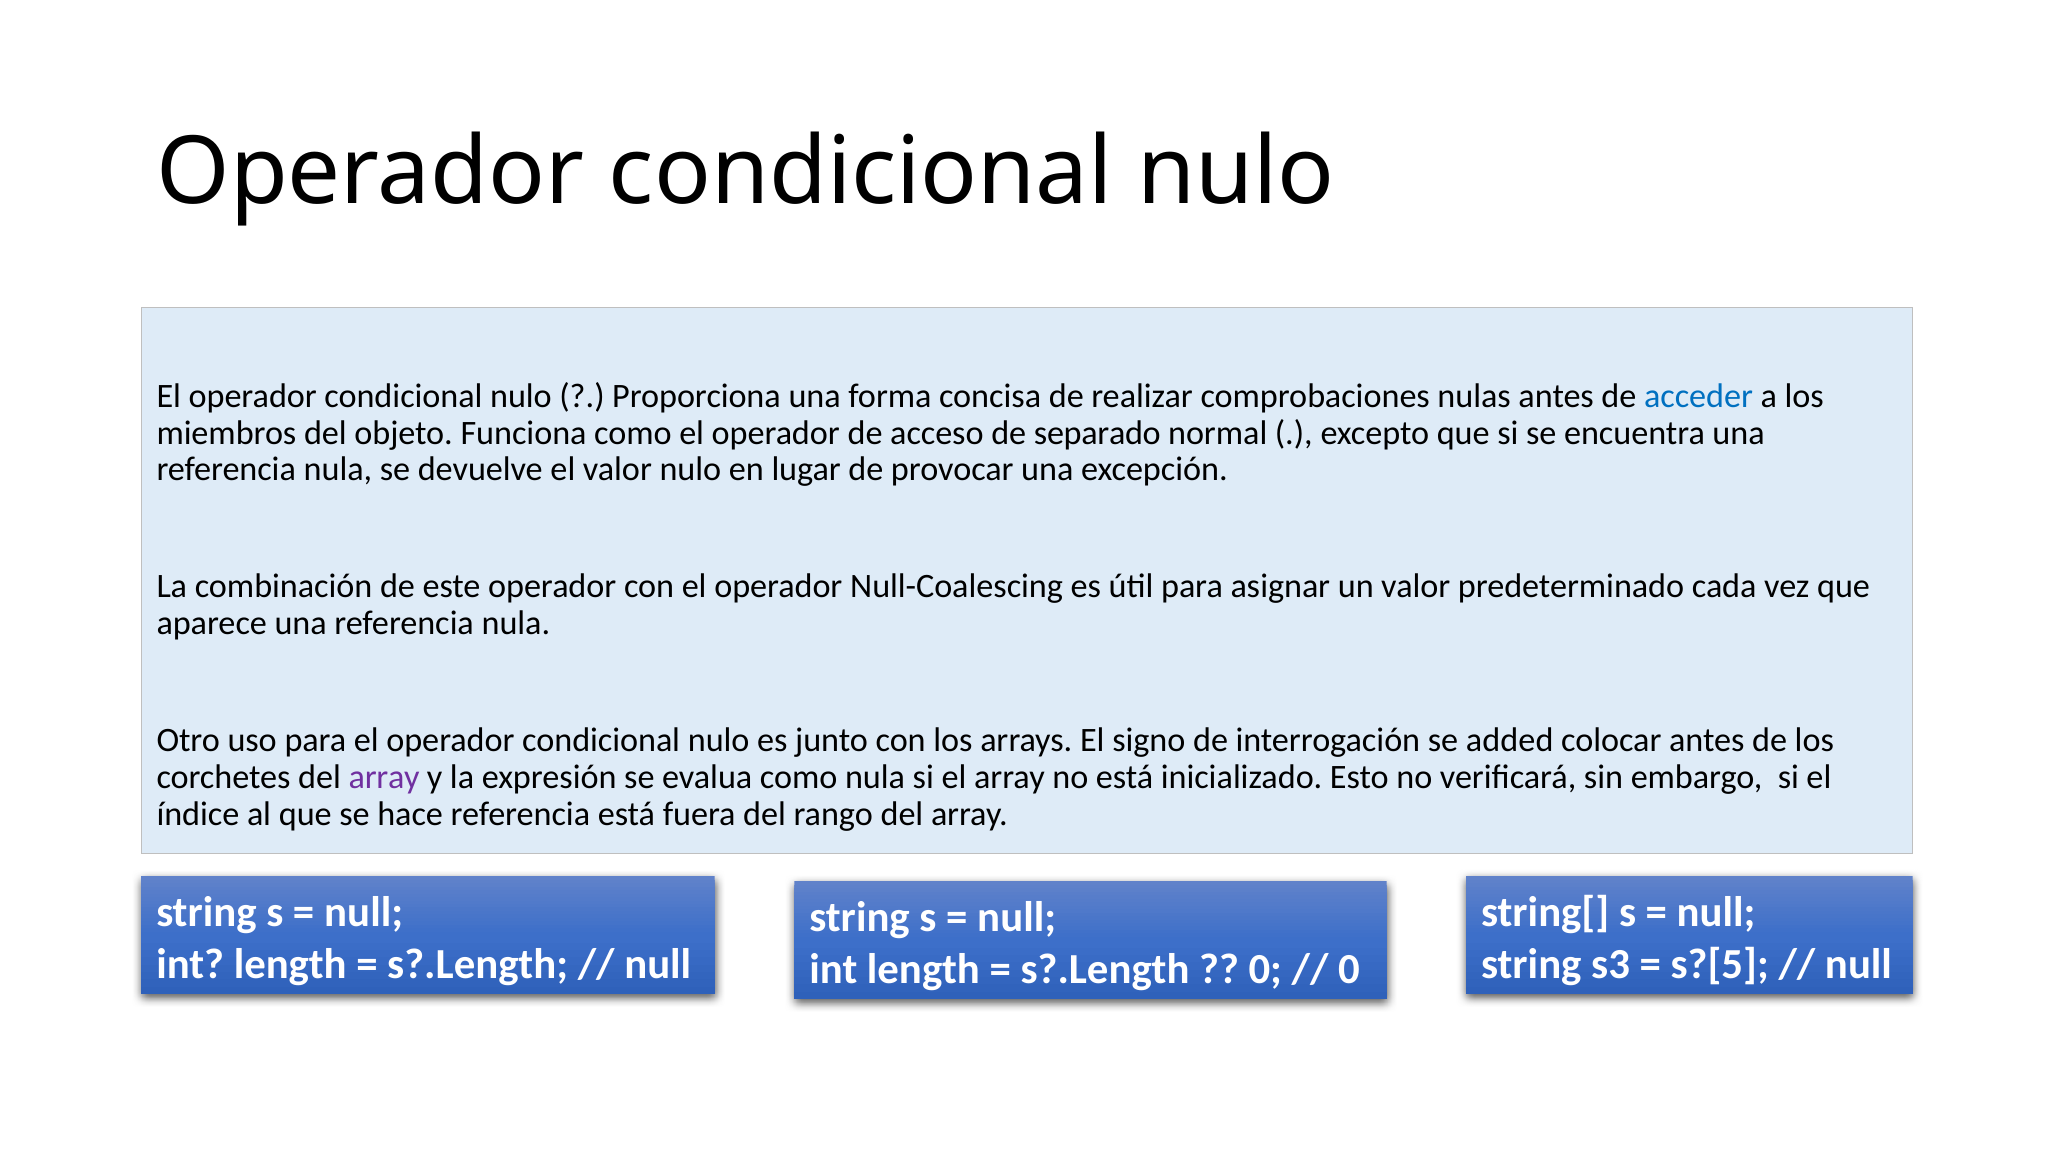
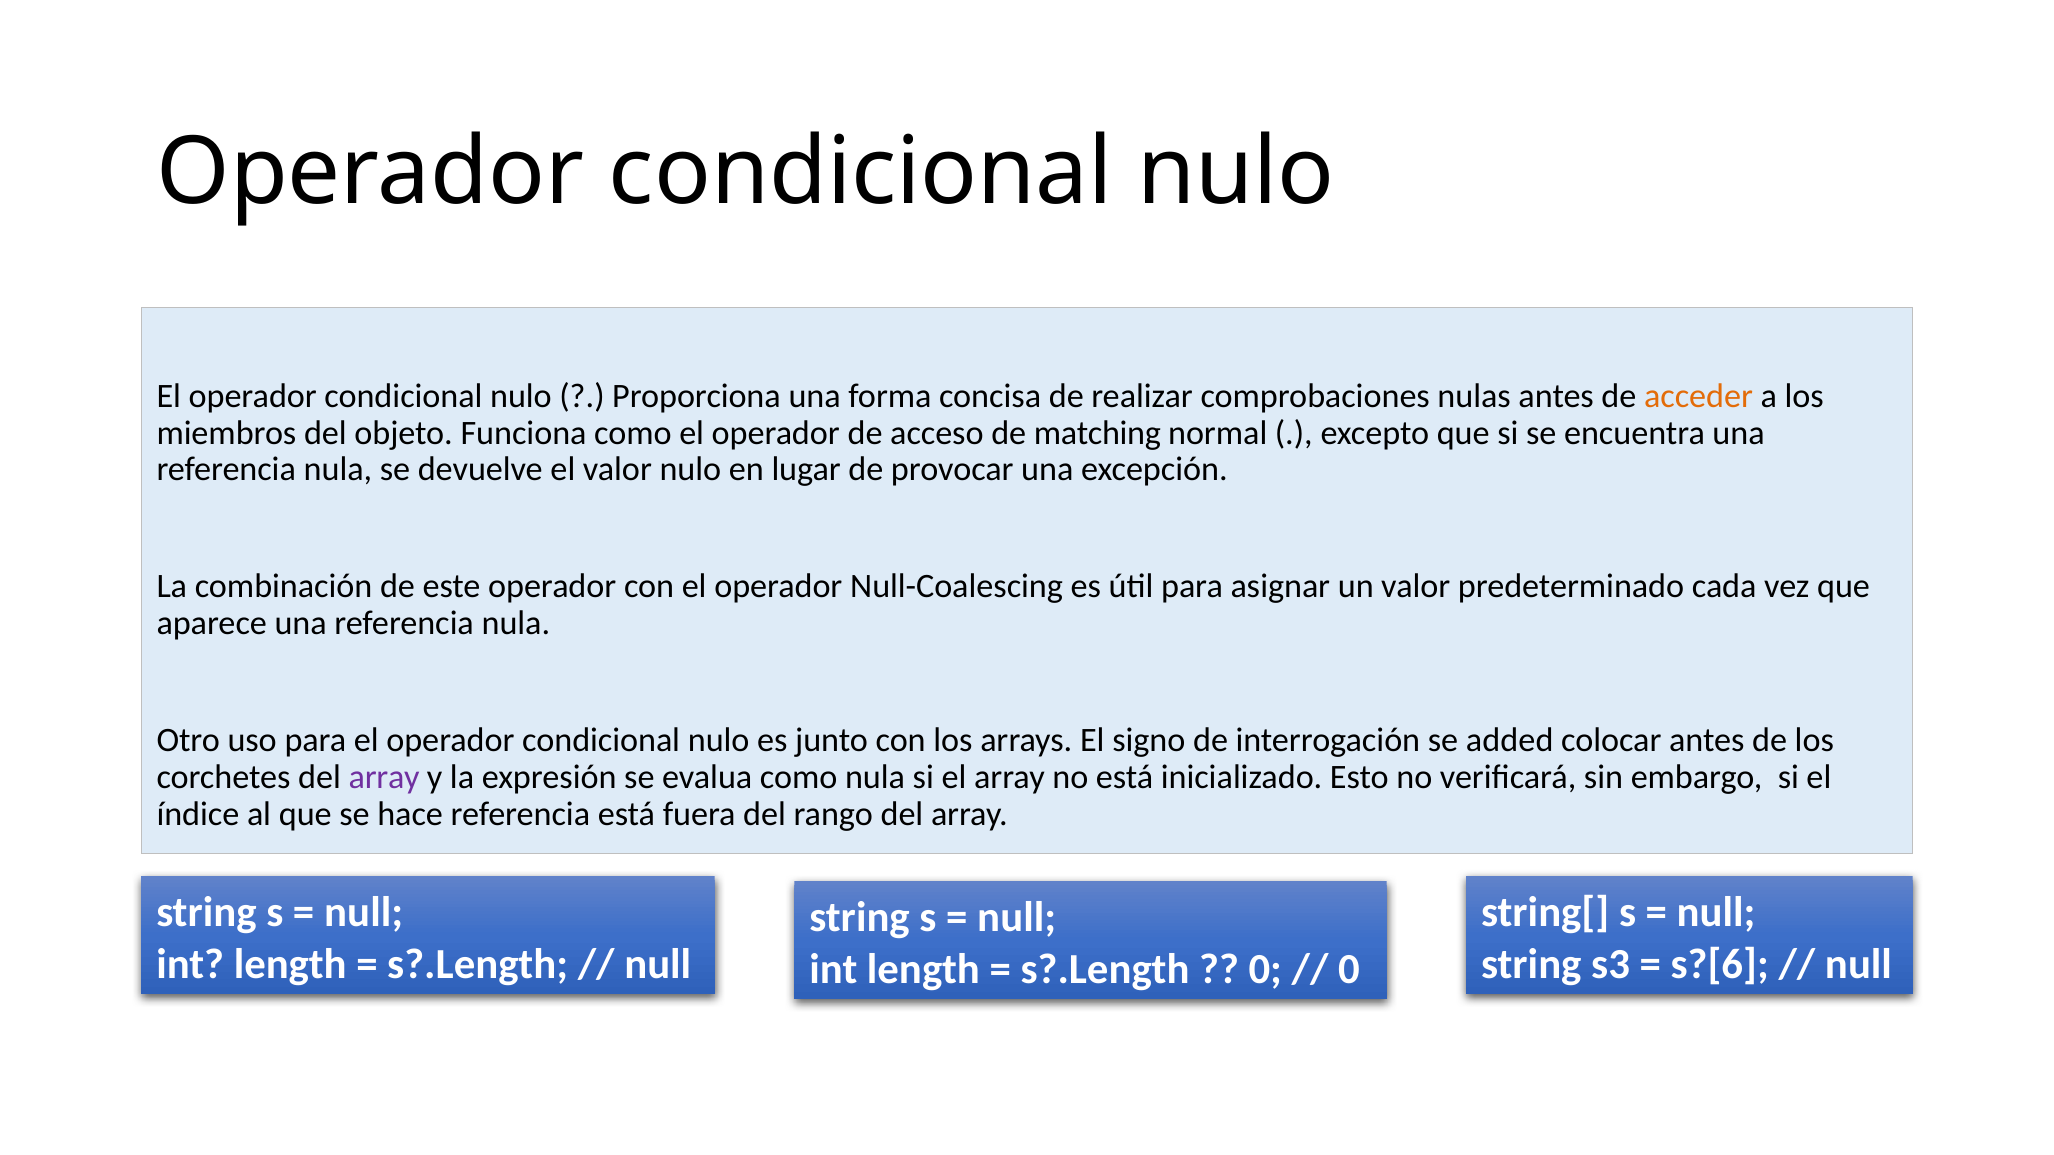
acceder colour: blue -> orange
separado: separado -> matching
s?[5: s?[5 -> s?[6
